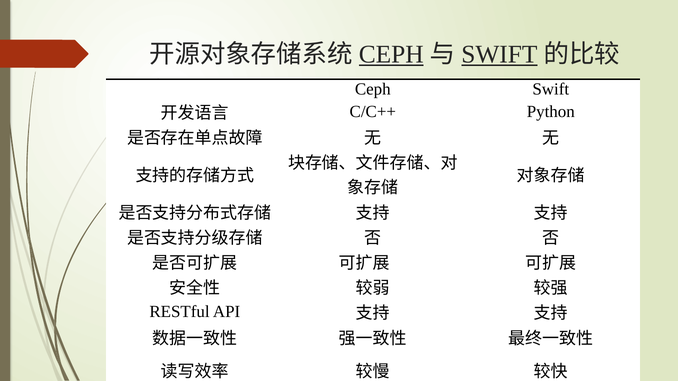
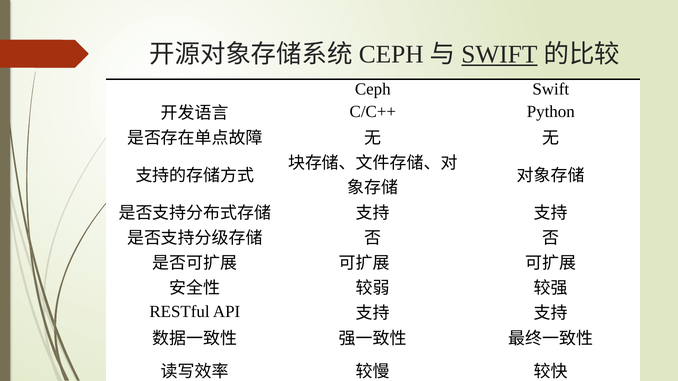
CEPH at (391, 54) underline: present -> none
